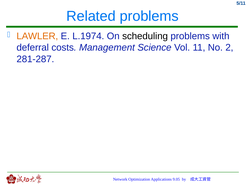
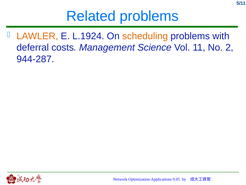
L.1974: L.1974 -> L.1924
scheduling colour: black -> orange
281-287: 281-287 -> 944-287
